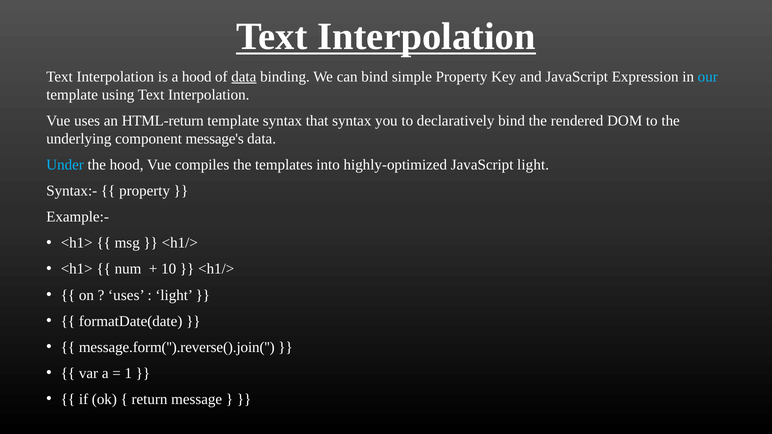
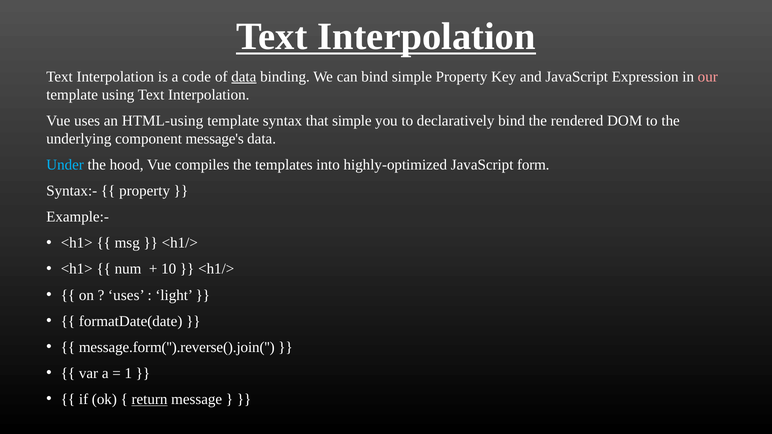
a hood: hood -> code
our colour: light blue -> pink
HTML-return: HTML-return -> HTML-using
that syntax: syntax -> simple
JavaScript light: light -> form
return underline: none -> present
